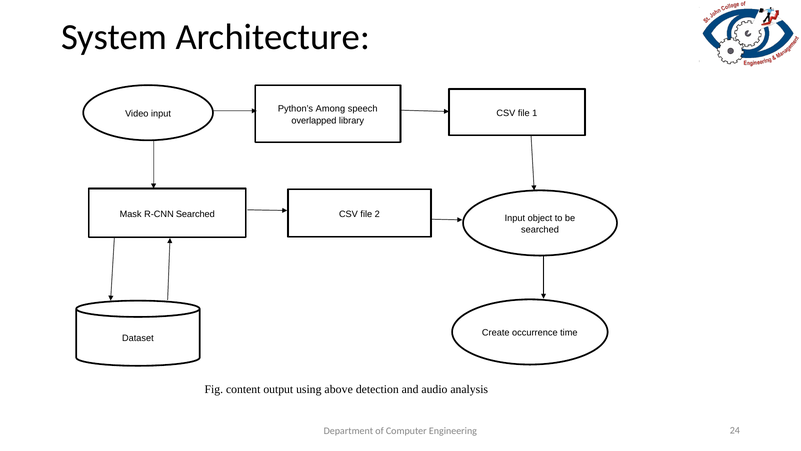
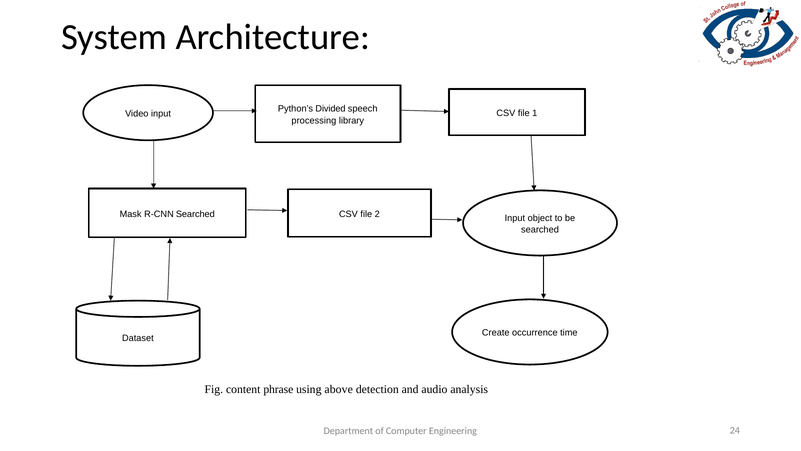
Among: Among -> Divided
overlapped: overlapped -> processing
output: output -> phrase
